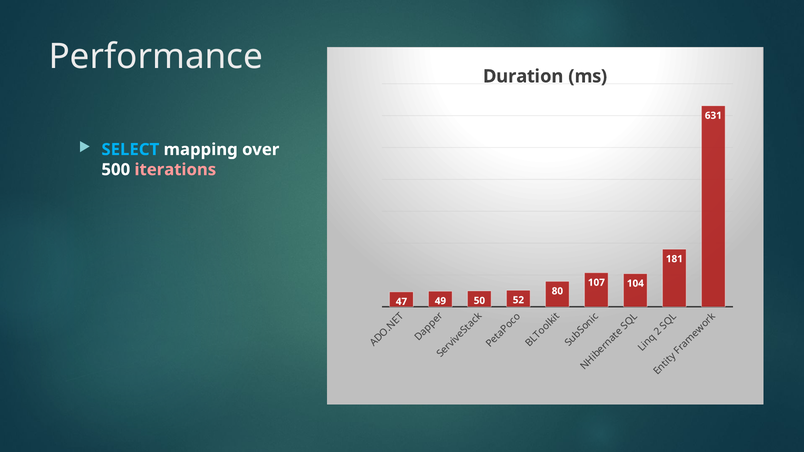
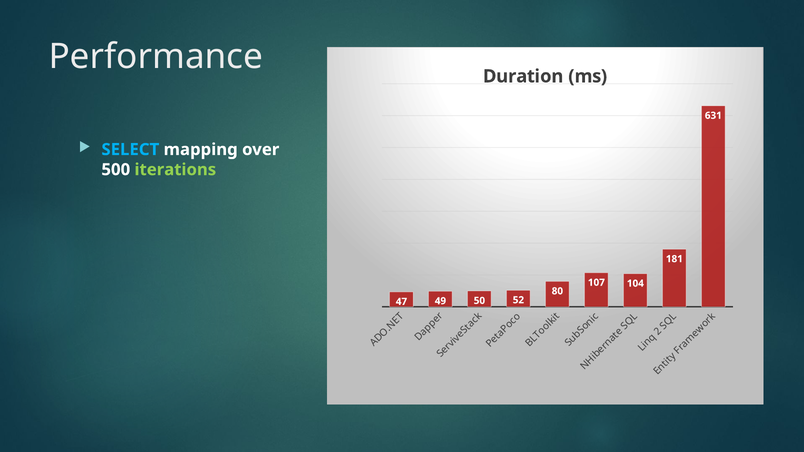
iterations colour: pink -> light green
